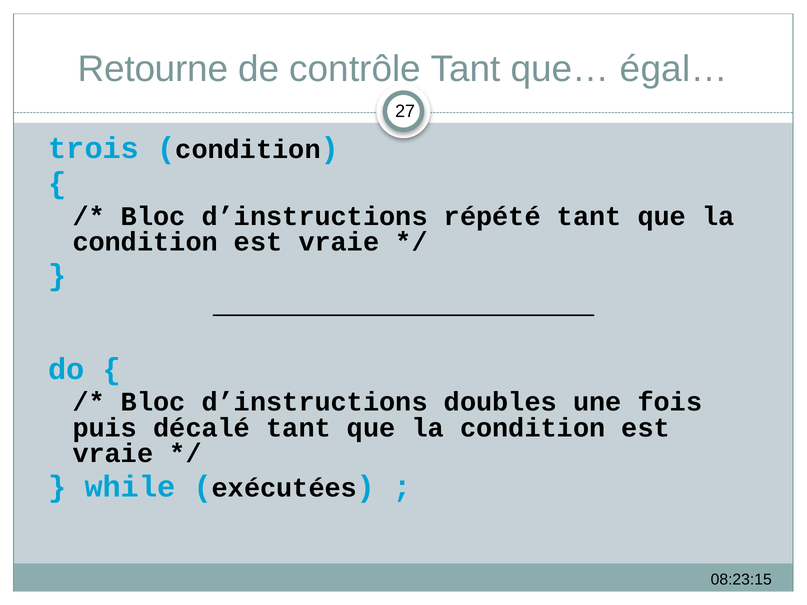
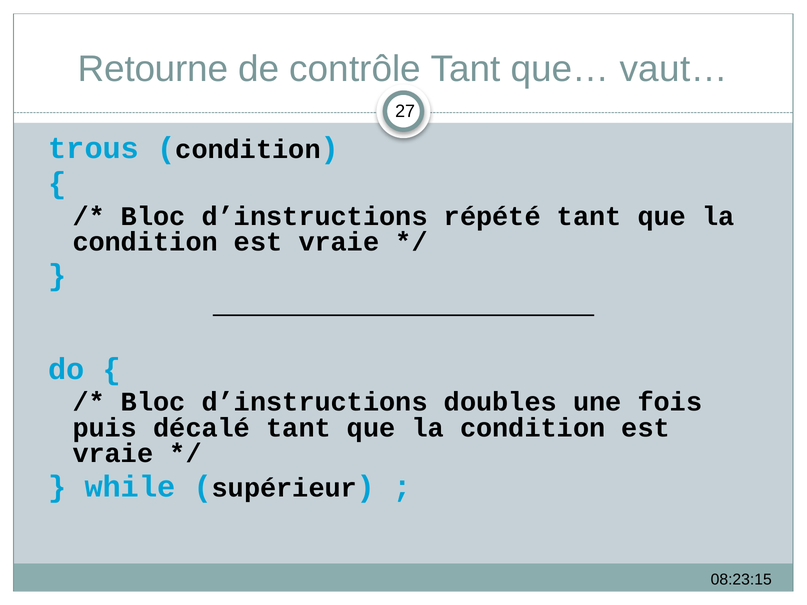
égal…: égal… -> vaut…
trois: trois -> trous
exécutées: exécutées -> supérieur
